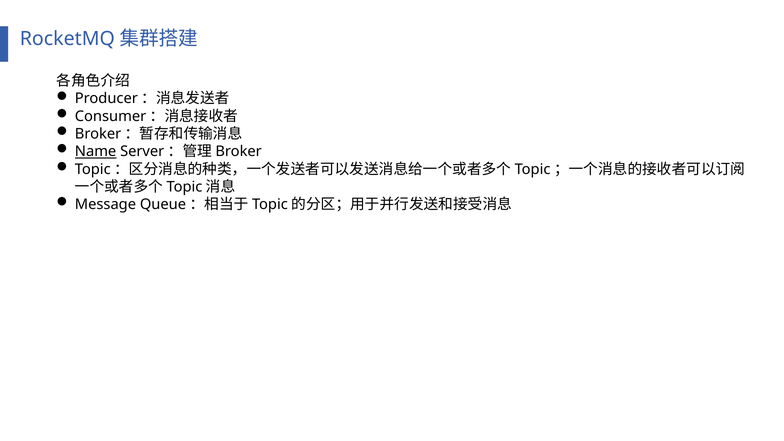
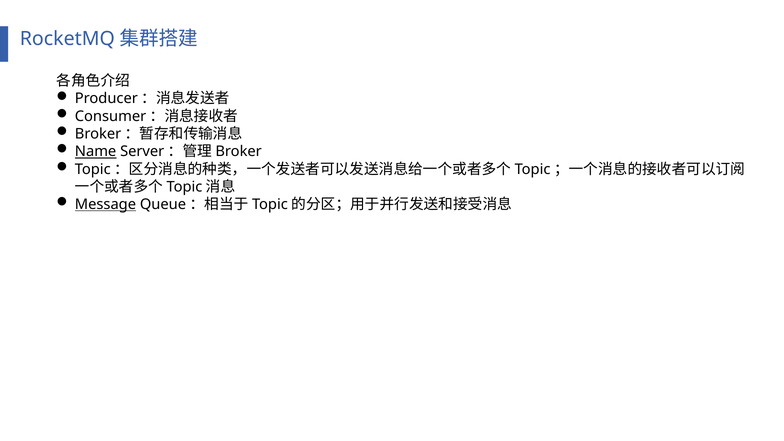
Message underline: none -> present
